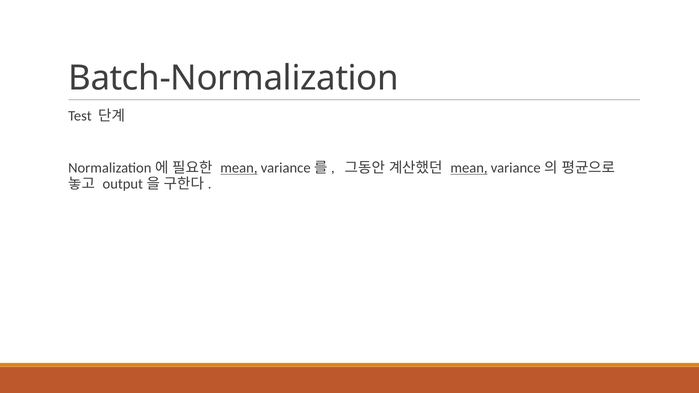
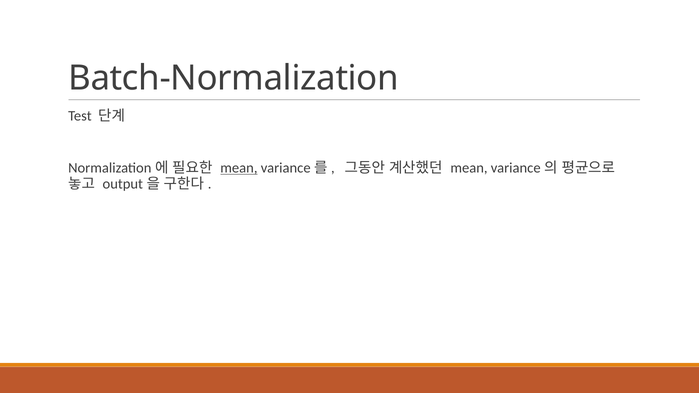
mean at (469, 168) underline: present -> none
